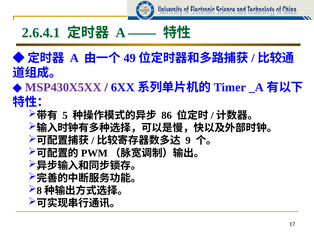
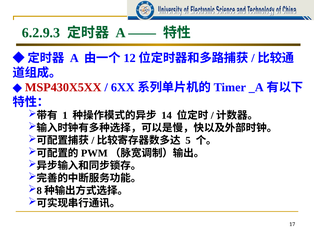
2.6.4.1: 2.6.4.1 -> 6.2.9.3
49: 49 -> 12
MSP430X5XX colour: purple -> red
5: 5 -> 1
86: 86 -> 14
9: 9 -> 5
